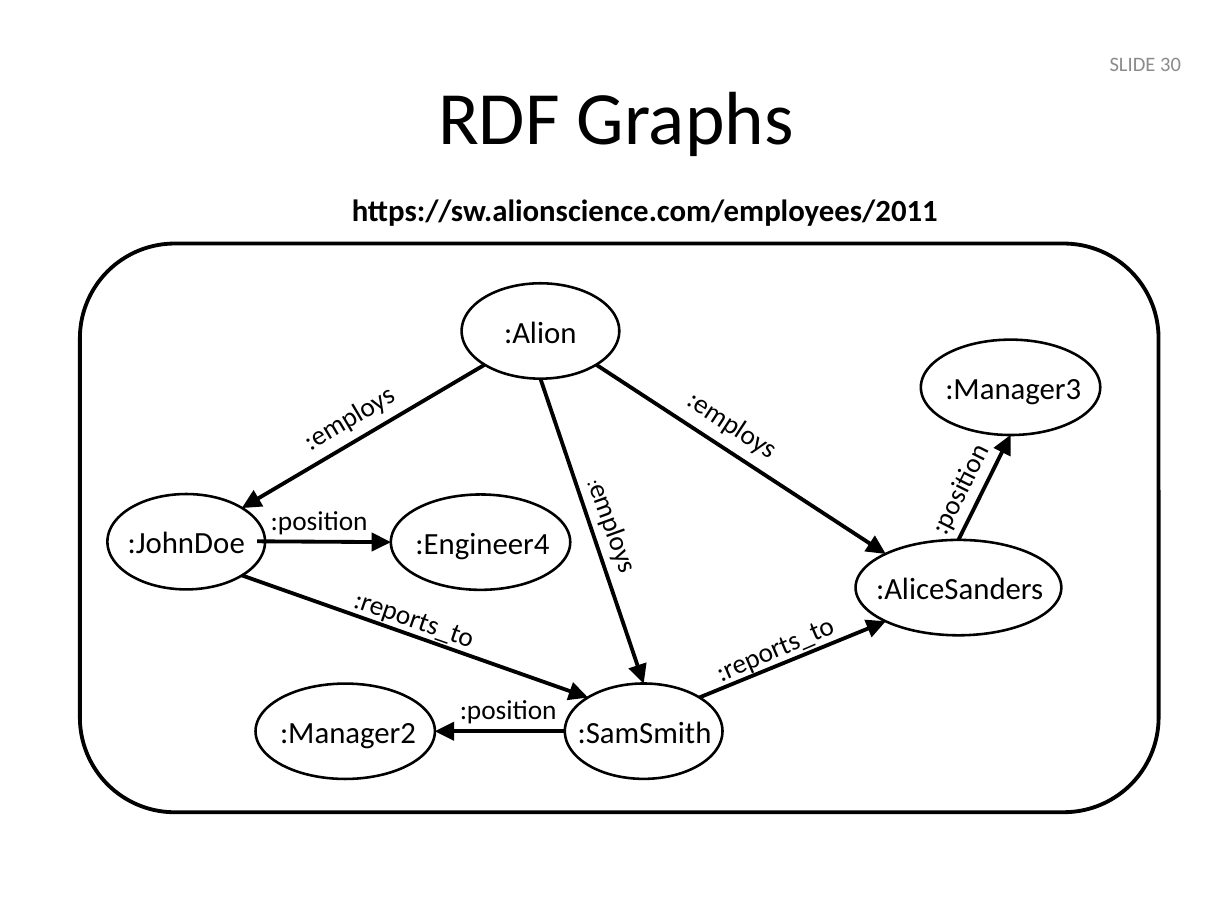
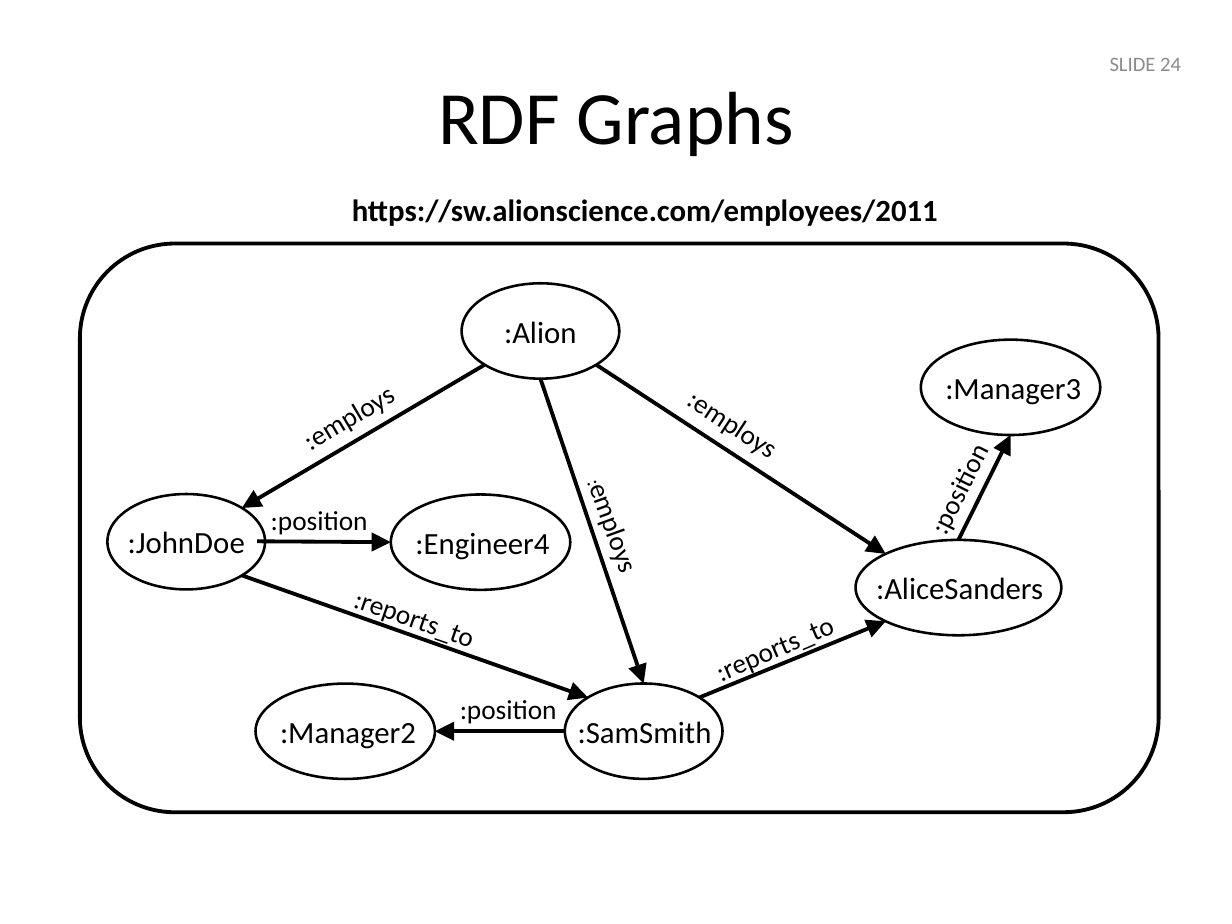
30: 30 -> 24
